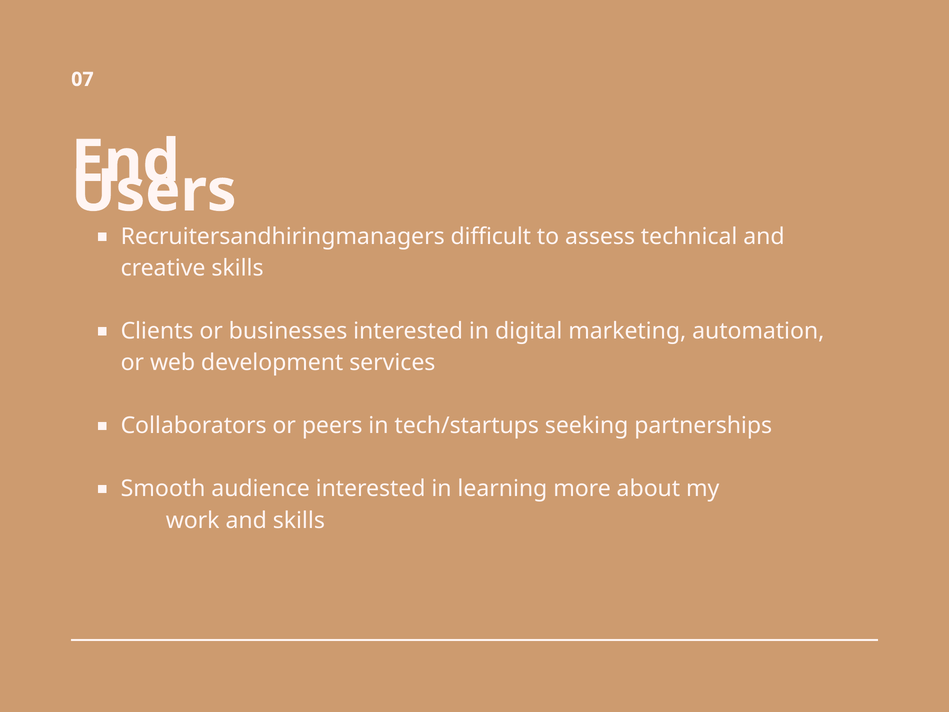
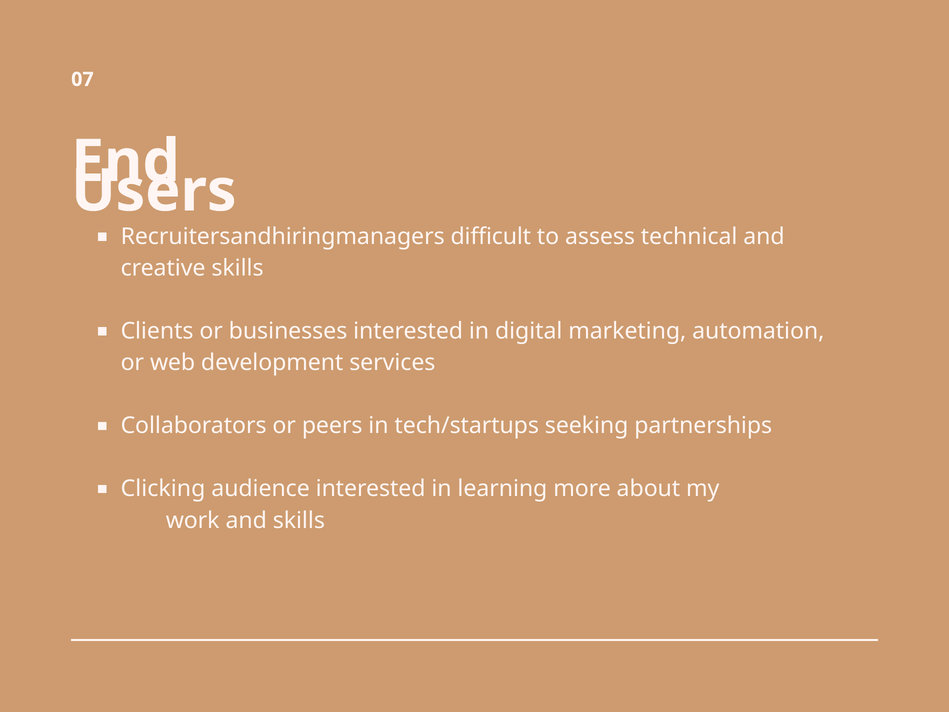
Smooth: Smooth -> Clicking
